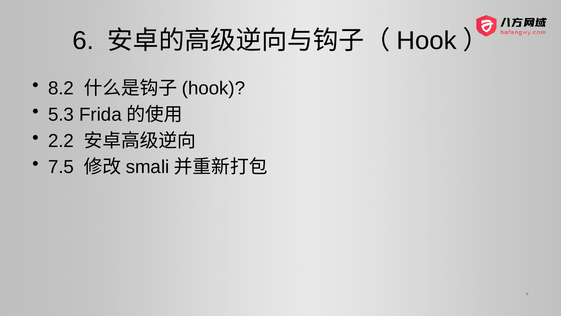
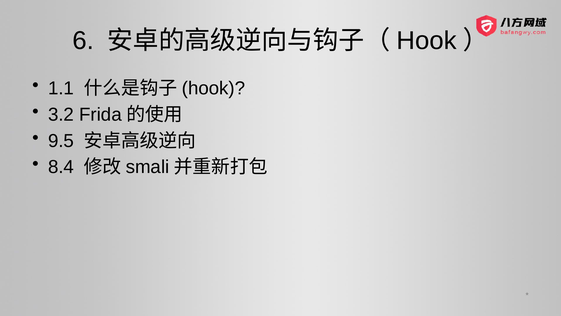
8.2: 8.2 -> 1.1
5.3: 5.3 -> 3.2
2.2: 2.2 -> 9.5
7.5: 7.5 -> 8.4
